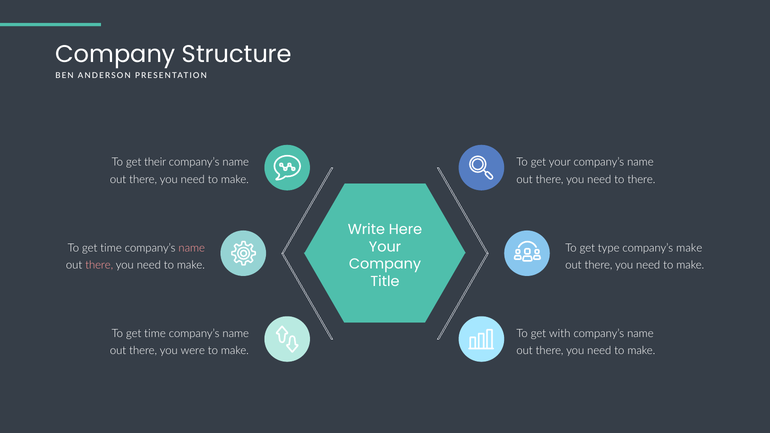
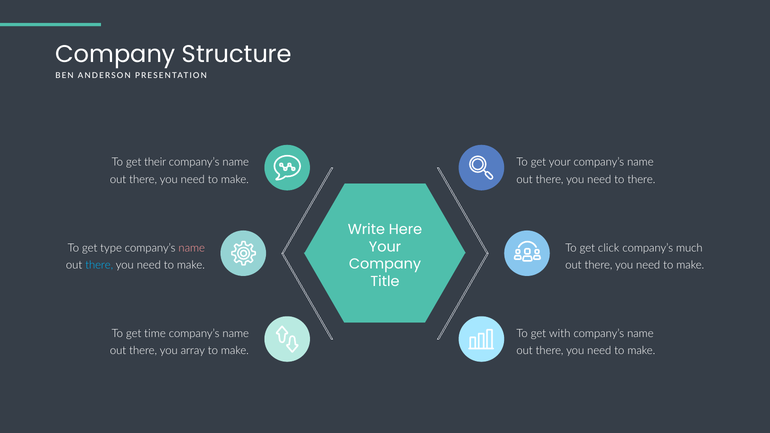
time at (111, 248): time -> type
type: type -> click
company’s make: make -> much
there at (99, 265) colour: pink -> light blue
were: were -> array
